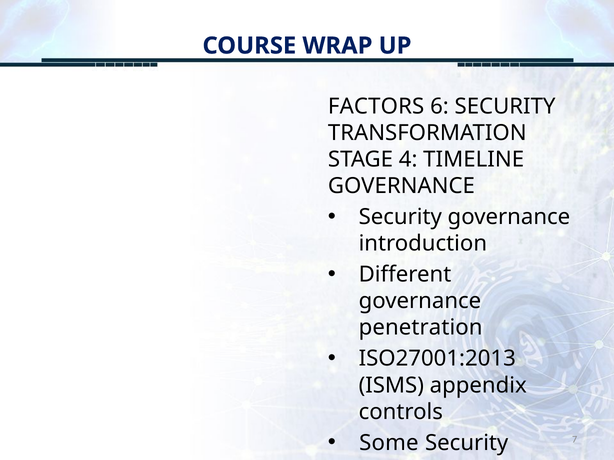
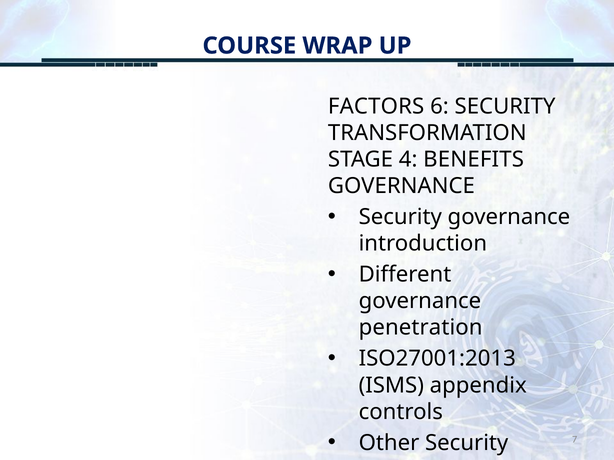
TIMELINE: TIMELINE -> BENEFITS
Some: Some -> Other
